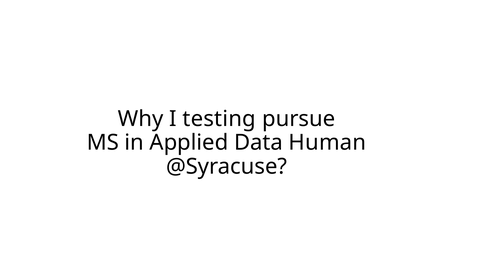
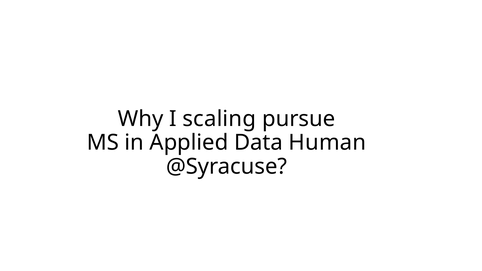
testing: testing -> scaling
